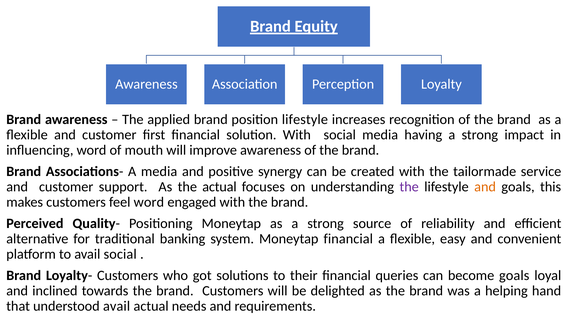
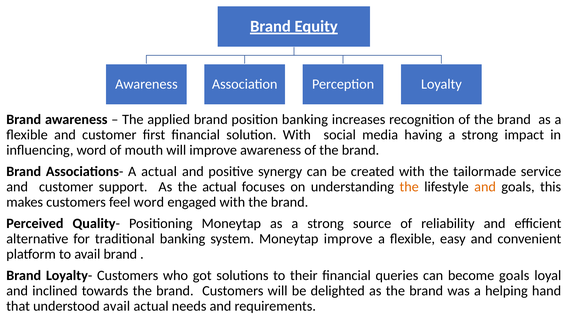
position lifestyle: lifestyle -> banking
A media: media -> actual
the at (409, 187) colour: purple -> orange
Moneytap financial: financial -> improve
avail social: social -> brand
